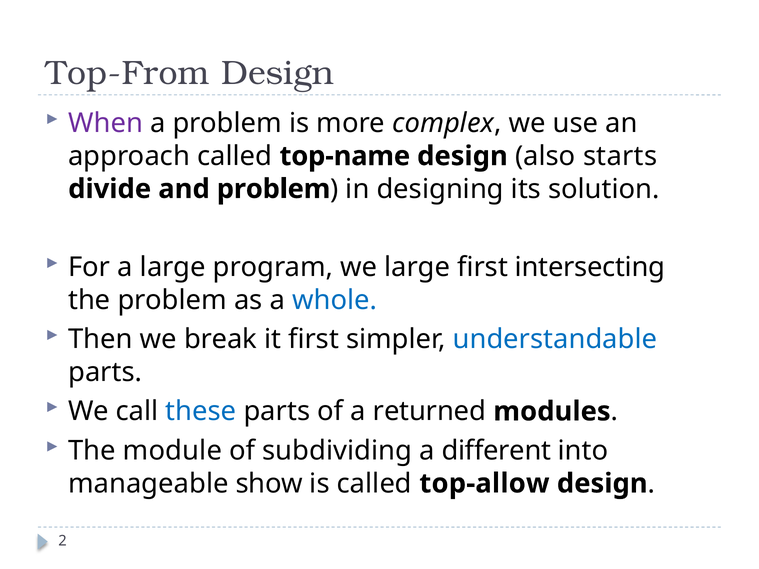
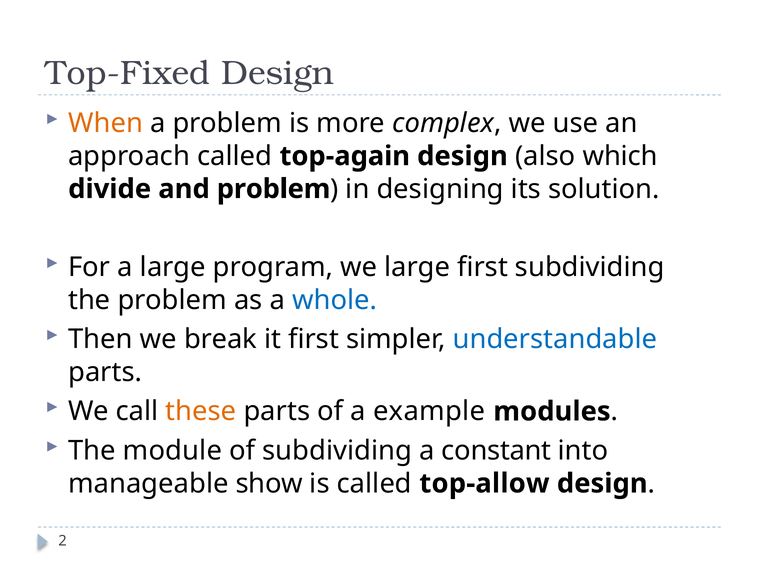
Top-From: Top-From -> Top-Fixed
When colour: purple -> orange
top-name: top-name -> top-again
starts: starts -> which
first intersecting: intersecting -> subdividing
these colour: blue -> orange
returned: returned -> example
different: different -> constant
